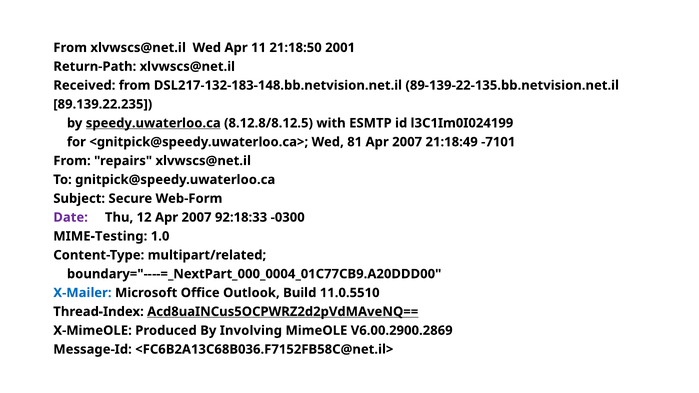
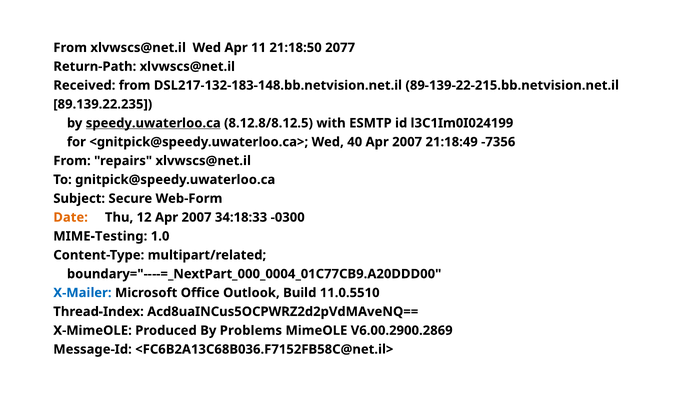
2001: 2001 -> 2077
89-139-22-135.bb.netvision.net.il: 89-139-22-135.bb.netvision.net.il -> 89-139-22-215.bb.netvision.net.il
81: 81 -> 40
-7101: -7101 -> -7356
Date colour: purple -> orange
92:18:33: 92:18:33 -> 34:18:33
Acd8uaINCus5OCPWRZ2d2pVdMAveNQ== underline: present -> none
Involving: Involving -> Problems
